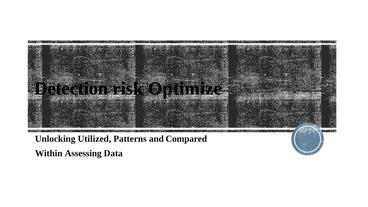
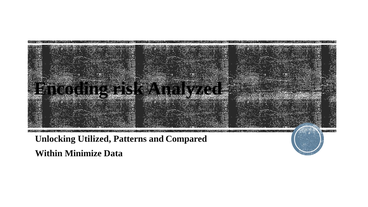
Detection: Detection -> Encoding
Optimize: Optimize -> Analyzed
Assessing: Assessing -> Minimize
